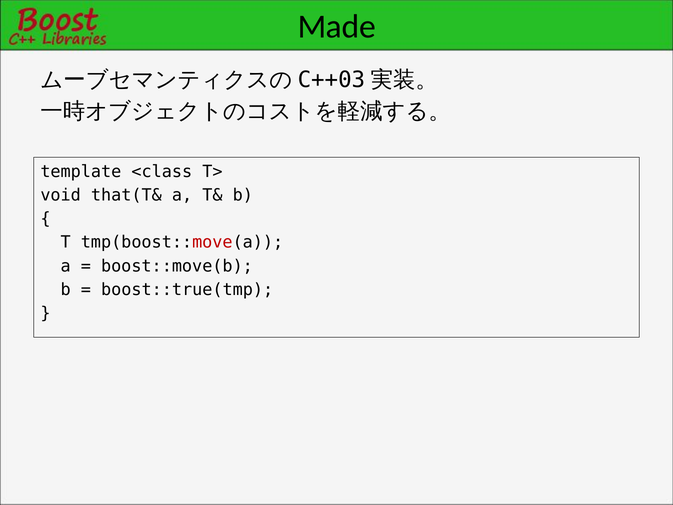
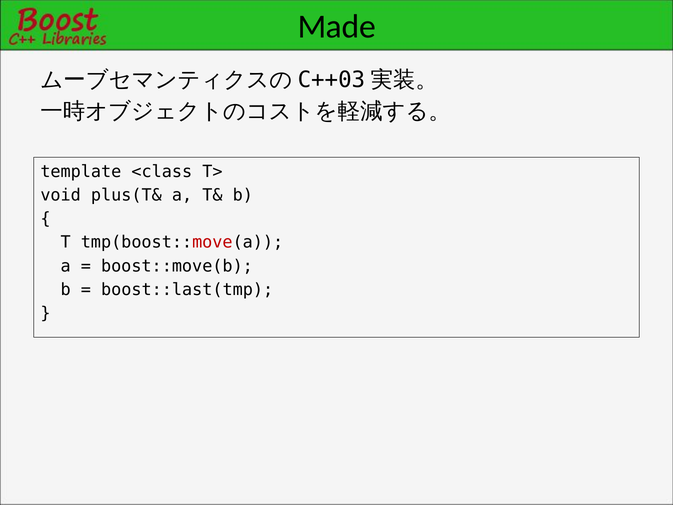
that(T&: that(T& -> plus(T&
boost::true(tmp: boost::true(tmp -> boost::last(tmp
